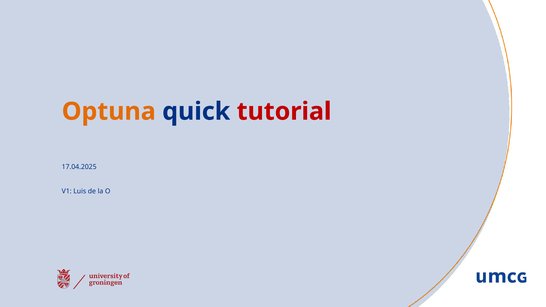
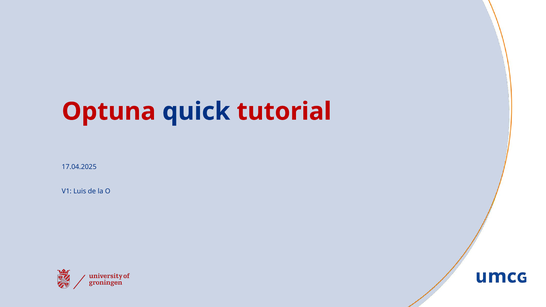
Optuna colour: orange -> red
